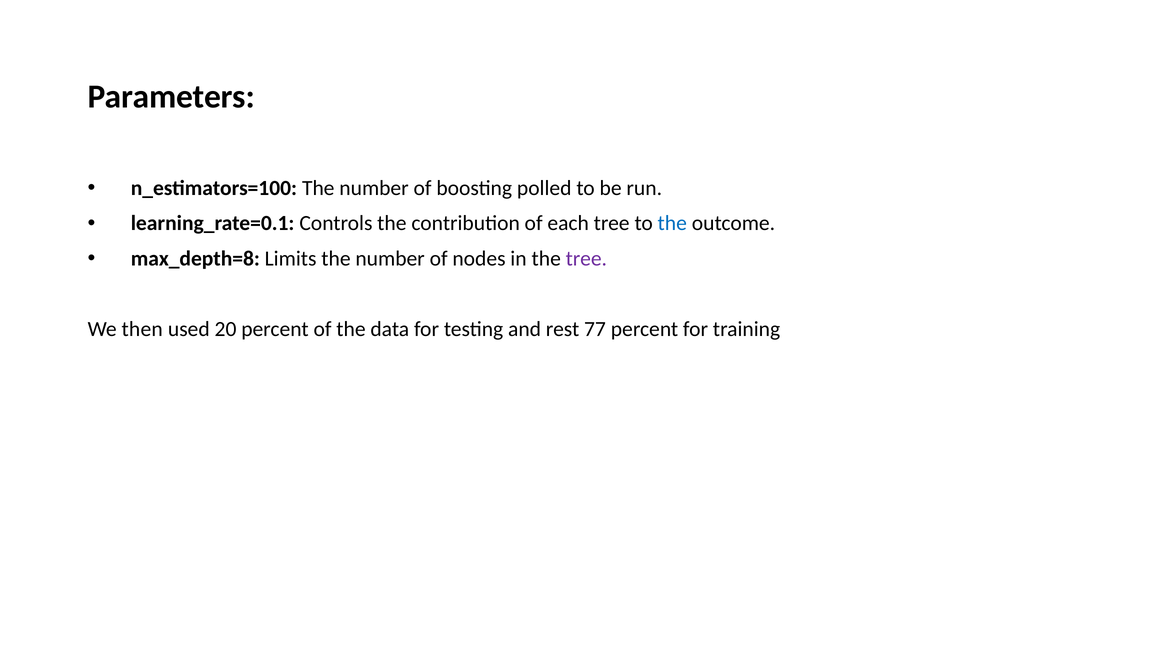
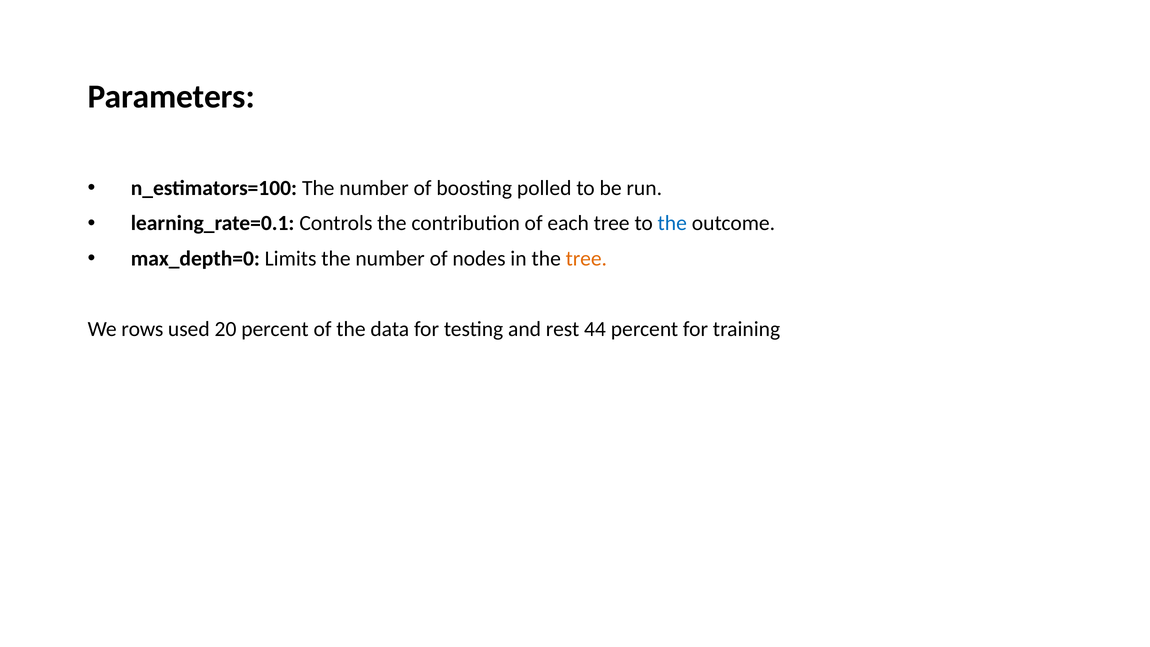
max_depth=8: max_depth=8 -> max_depth=0
tree at (586, 259) colour: purple -> orange
then: then -> rows
77: 77 -> 44
